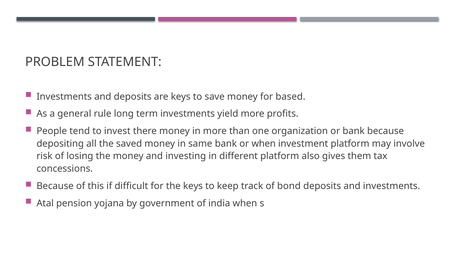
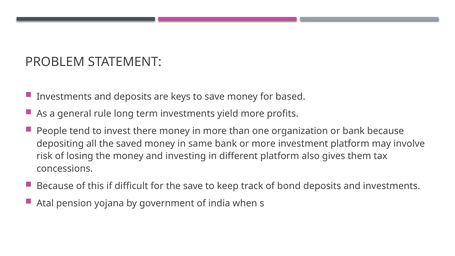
or when: when -> more
the keys: keys -> save
